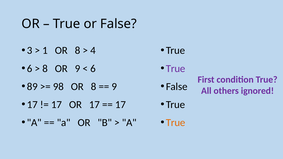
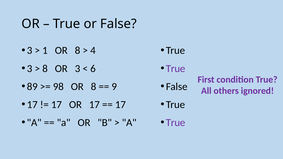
6 at (30, 69): 6 -> 3
OR 9: 9 -> 3
True at (176, 123) colour: orange -> purple
